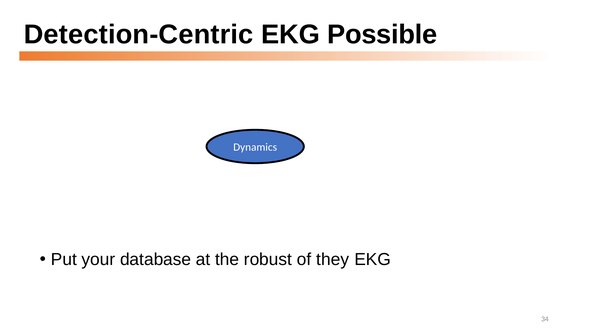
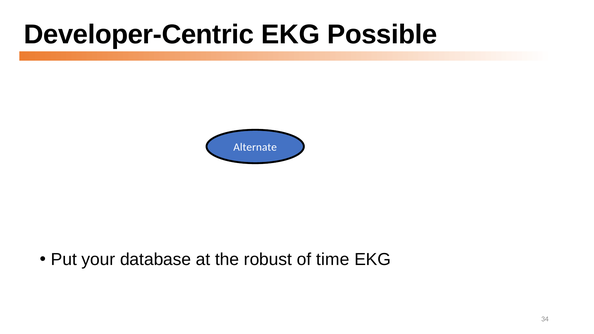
Detection-Centric: Detection-Centric -> Developer-Centric
Dynamics: Dynamics -> Alternate
they: they -> time
